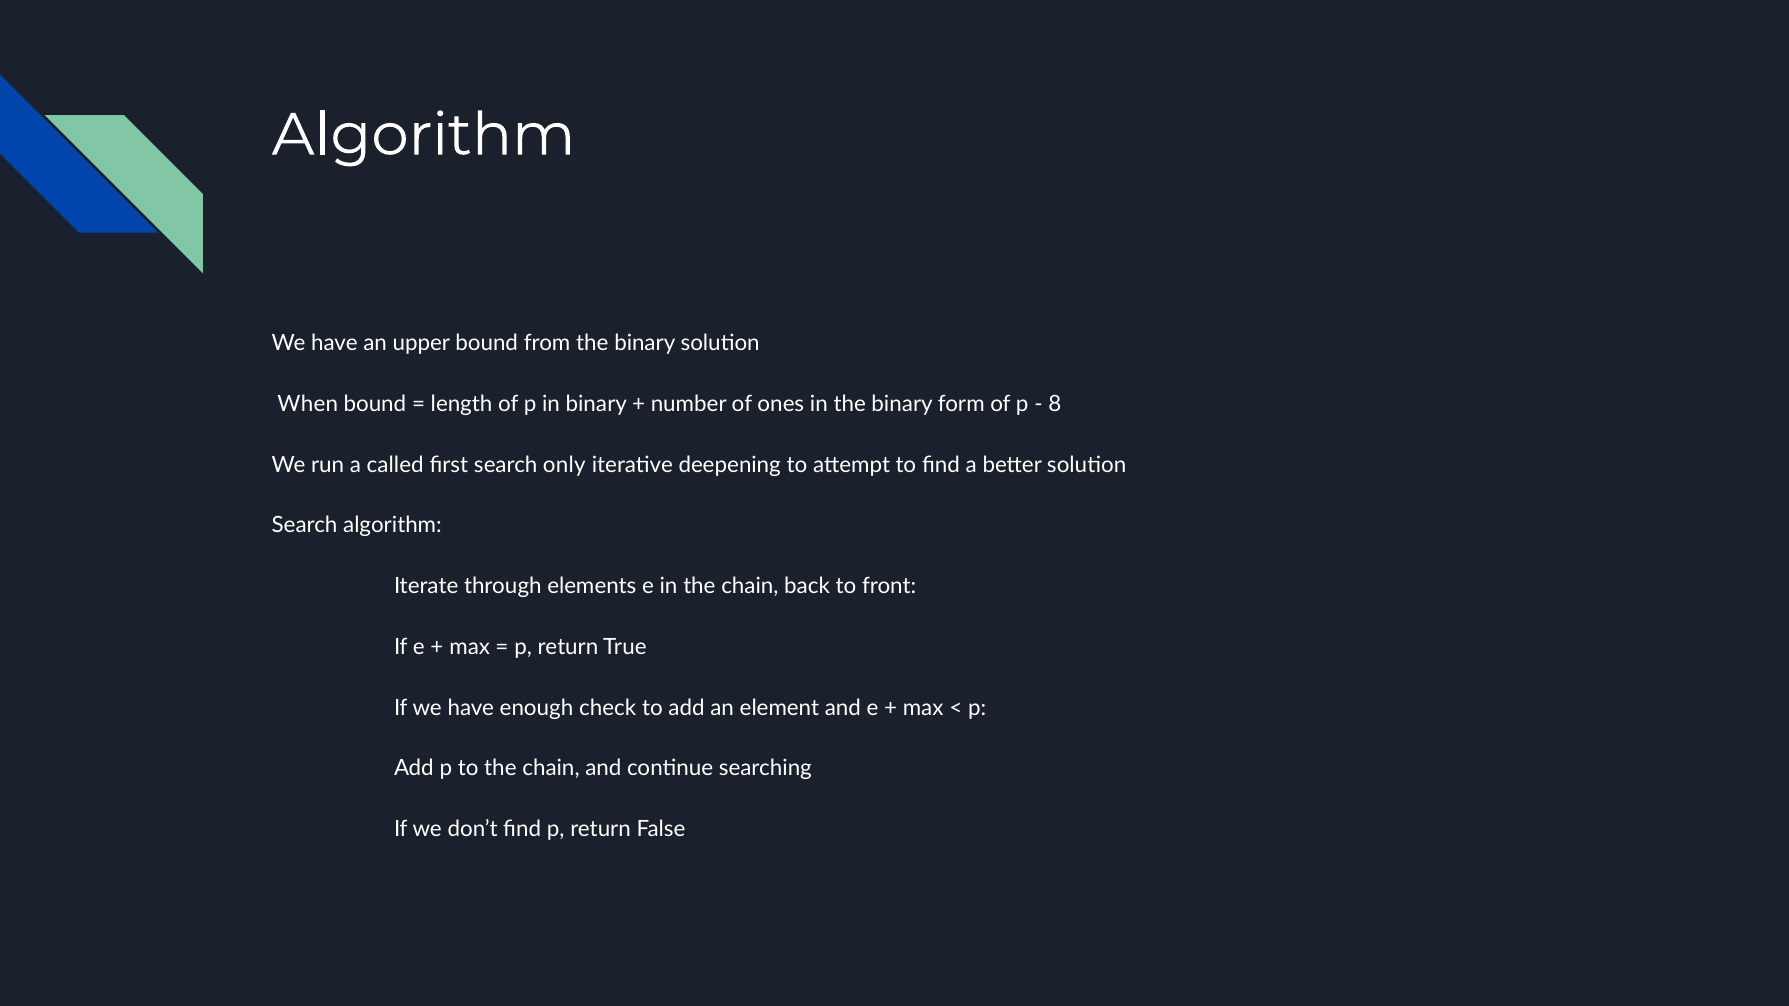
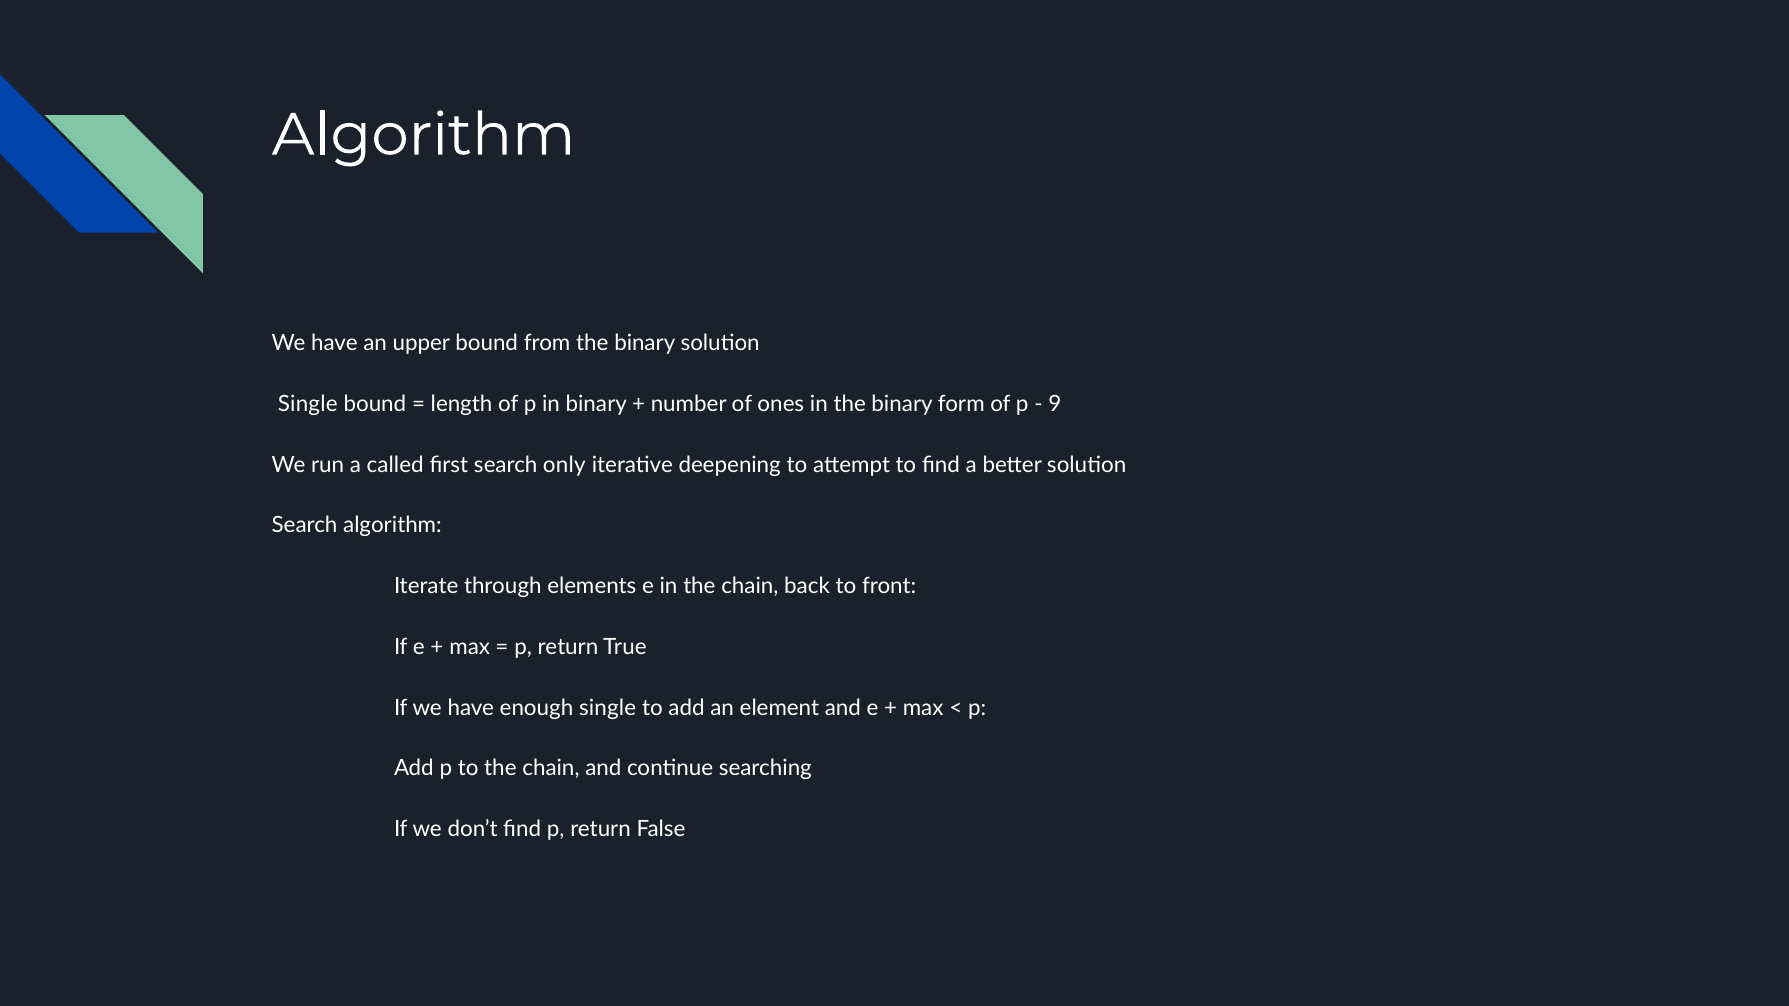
When at (308, 404): When -> Single
8: 8 -> 9
enough check: check -> single
